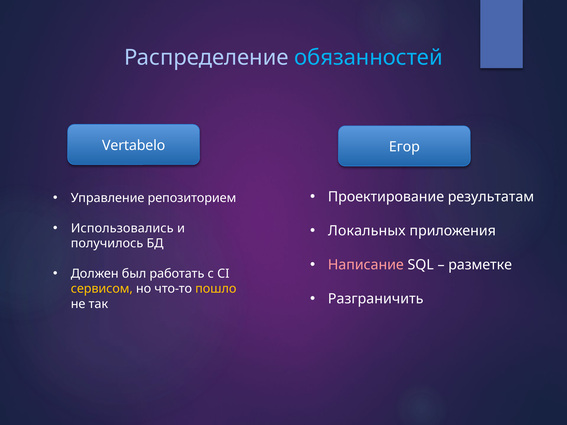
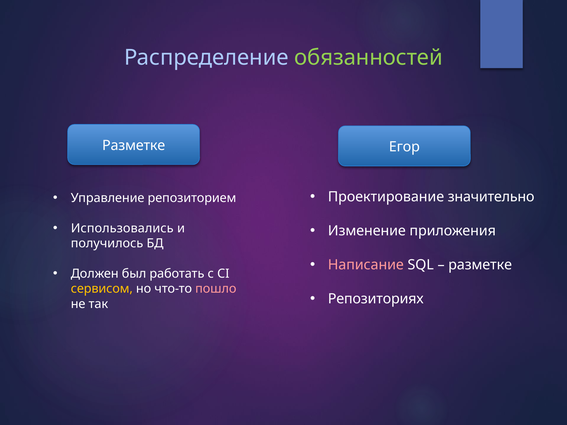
обязанностей colour: light blue -> light green
Vertabelo at (134, 146): Vertabelo -> Разметке
результатам: результатам -> значительно
Локальных: Локальных -> Изменение
пошло colour: yellow -> pink
Разграничить: Разграничить -> Репозиториях
